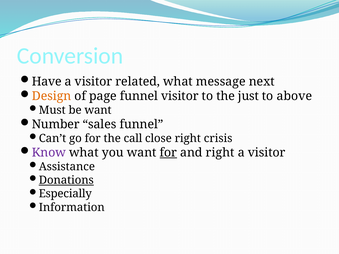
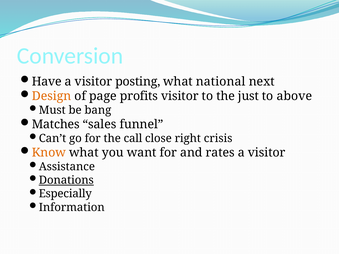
related: related -> posting
message: message -> national
page funnel: funnel -> profits
be want: want -> bang
Number: Number -> Matches
Know colour: purple -> orange
for at (168, 153) underline: present -> none
and right: right -> rates
